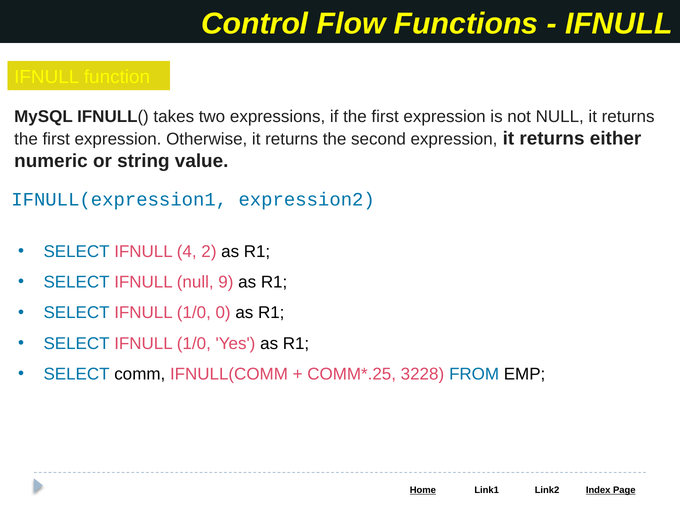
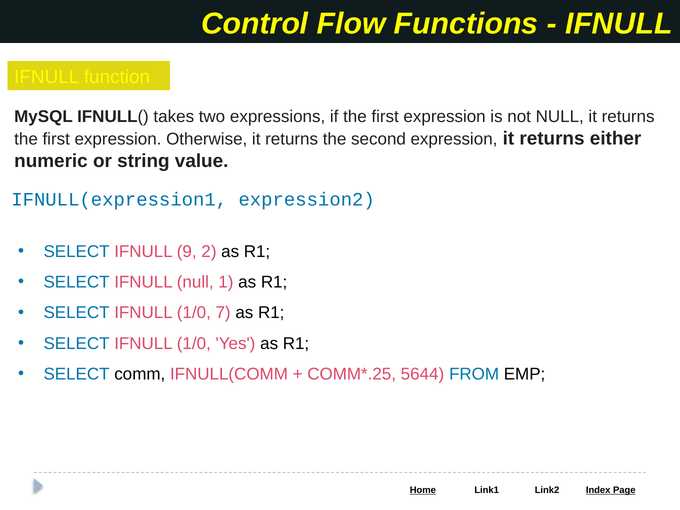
4: 4 -> 9
9: 9 -> 1
0: 0 -> 7
3228: 3228 -> 5644
